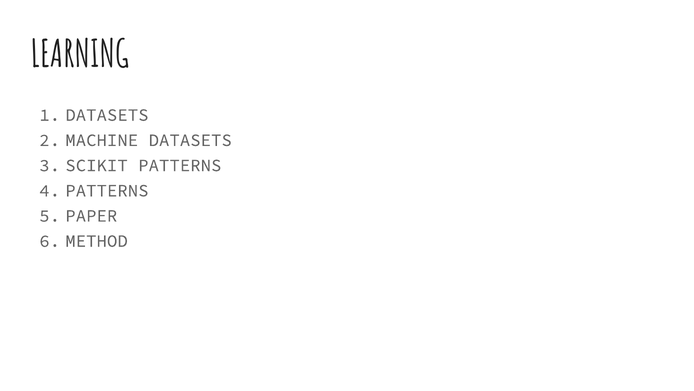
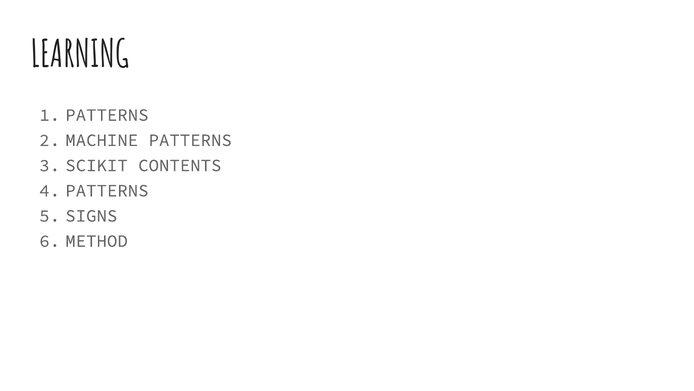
DATASETS at (107, 115): DATASETS -> PATTERNS
MACHINE DATASETS: DATASETS -> PATTERNS
SCIKIT PATTERNS: PATTERNS -> CONTENTS
PAPER: PAPER -> SIGNS
